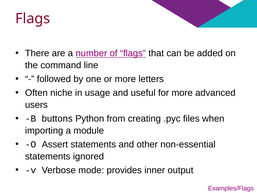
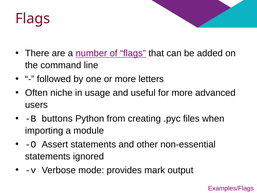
inner: inner -> mark
